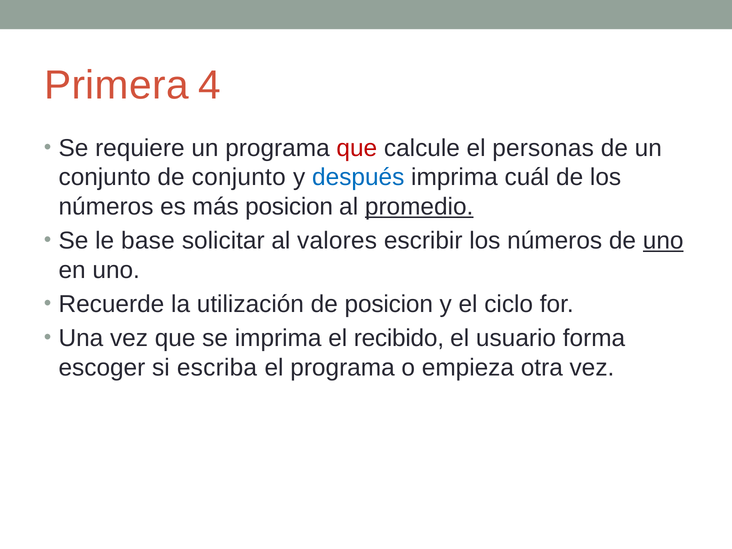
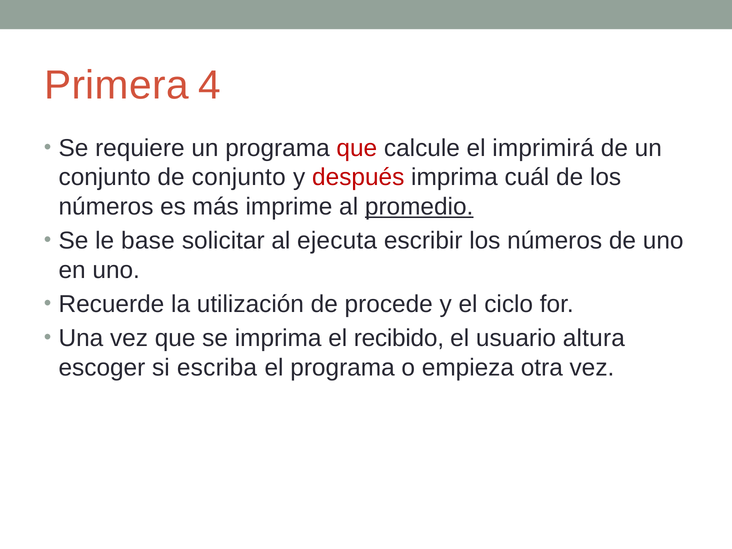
personas: personas -> imprimirá
después colour: blue -> red
más posicion: posicion -> imprime
valores: valores -> ejecuta
uno at (663, 241) underline: present -> none
de posicion: posicion -> procede
forma: forma -> altura
